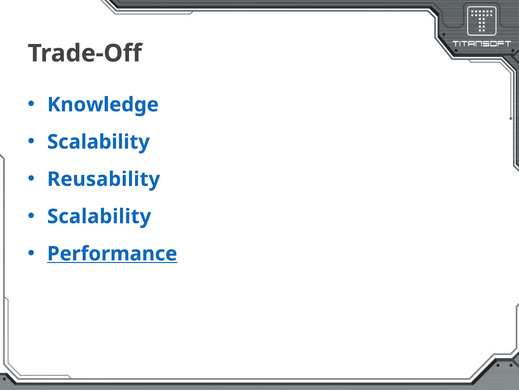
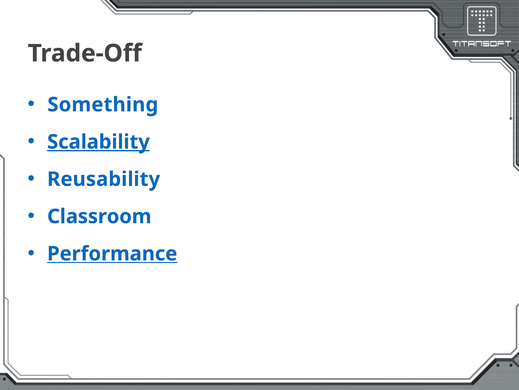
Knowledge: Knowledge -> Something
Scalability at (98, 142) underline: none -> present
Scalability at (99, 216): Scalability -> Classroom
